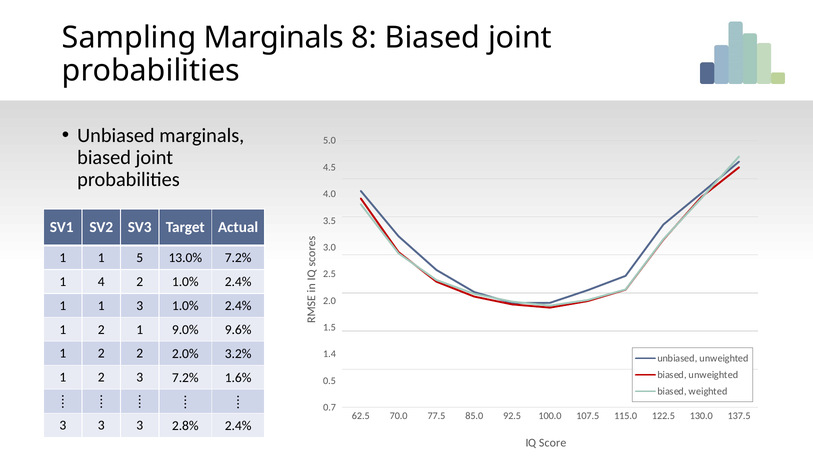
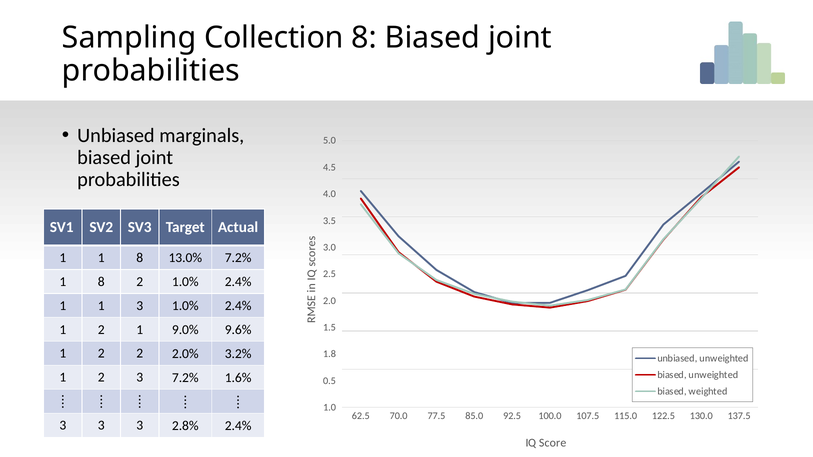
Sampling Marginals: Marginals -> Collection
1 1 5: 5 -> 8
4 at (101, 282): 4 -> 8
1.4: 1.4 -> 1.8
0.7: 0.7 -> 1.0
